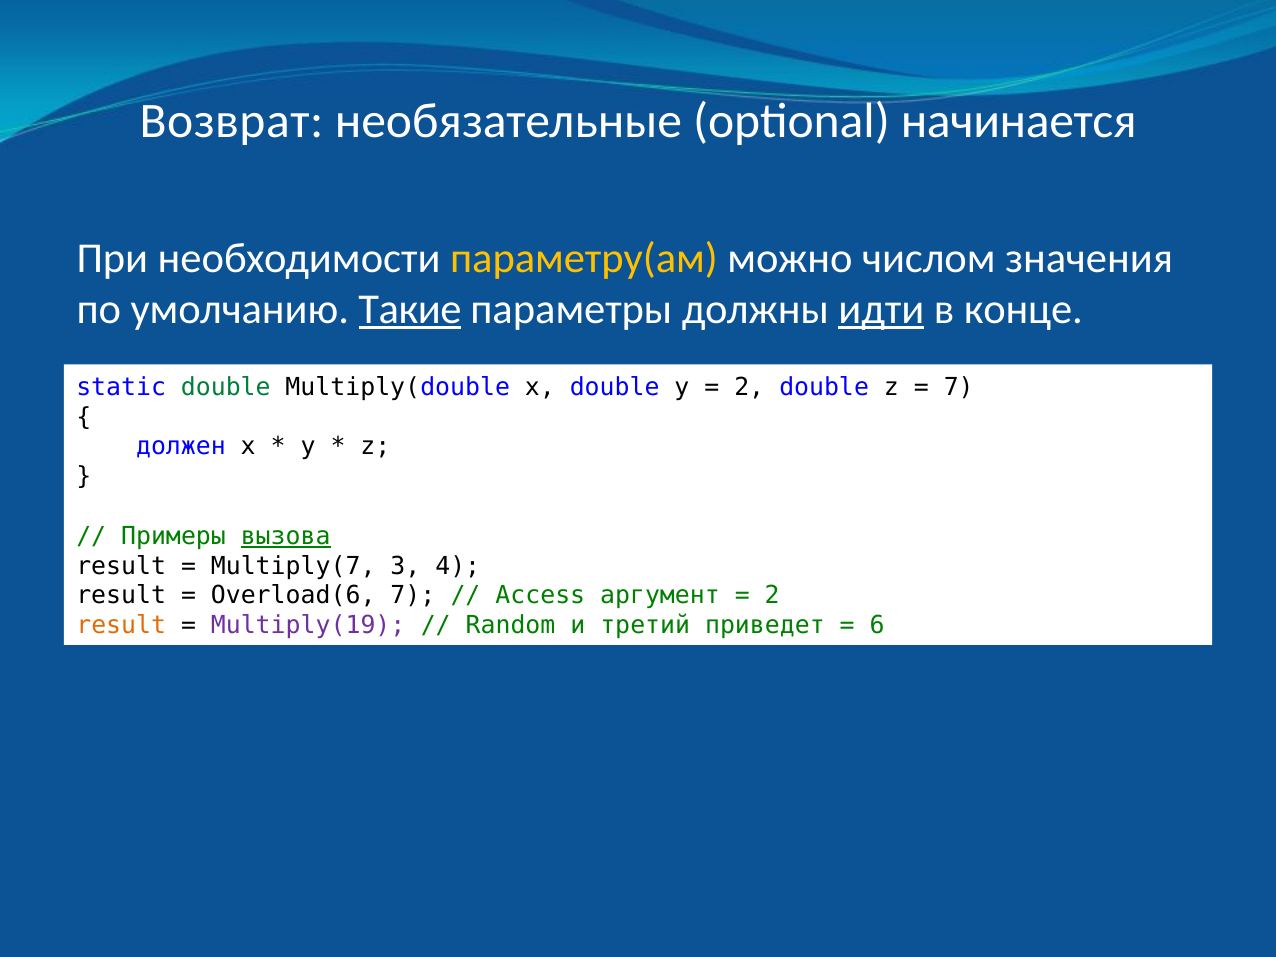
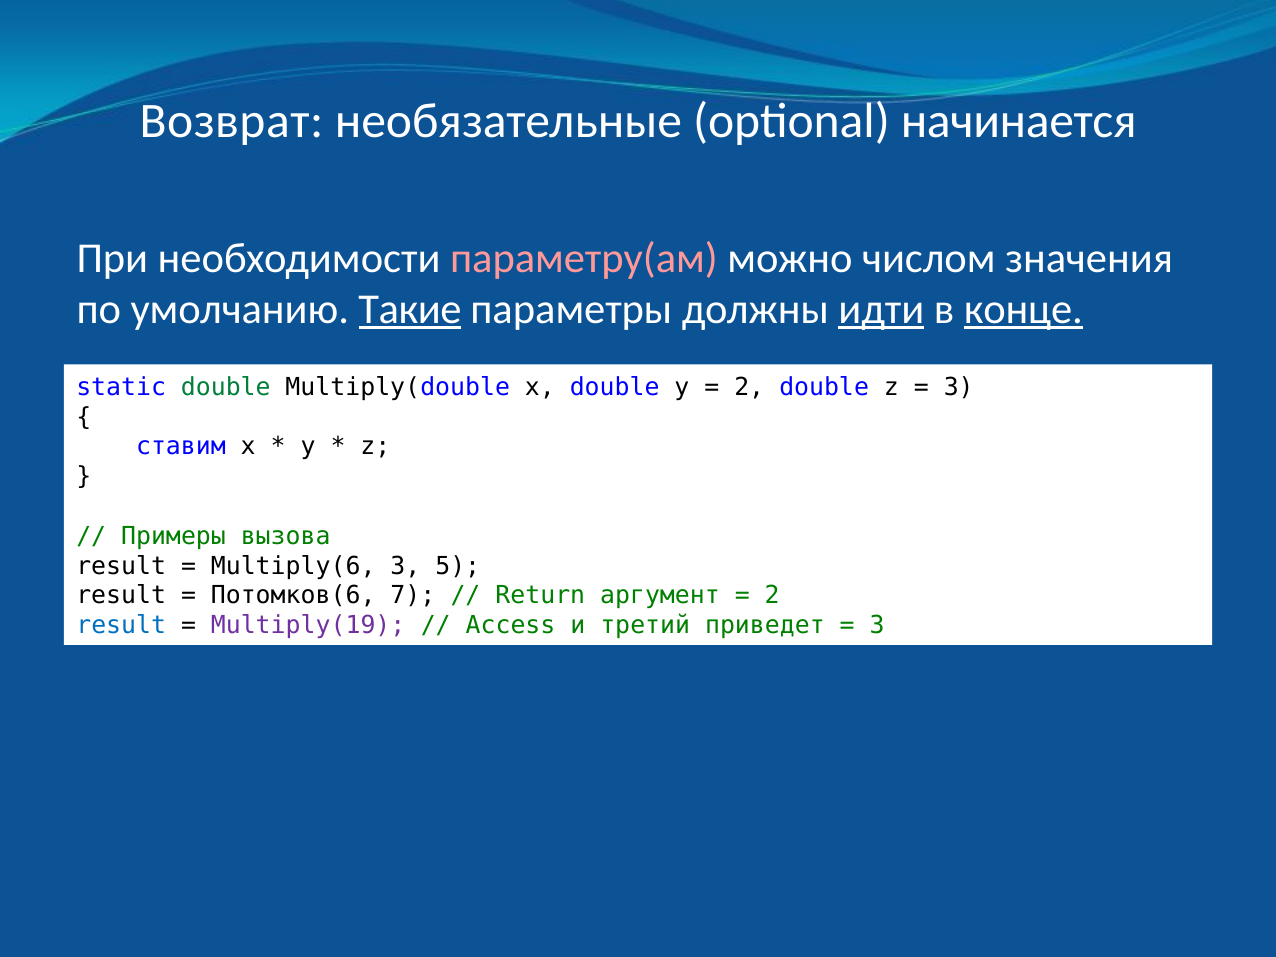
параметру(ам colour: yellow -> pink
конце underline: none -> present
7 at (959, 387): 7 -> 3
должен: должен -> ставим
вызова underline: present -> none
Multiply(7: Multiply(7 -> Multiply(6
4: 4 -> 5
Overload(6: Overload(6 -> Потомков(6
Access: Access -> Return
result at (121, 626) colour: orange -> blue
Random: Random -> Access
6 at (877, 626): 6 -> 3
